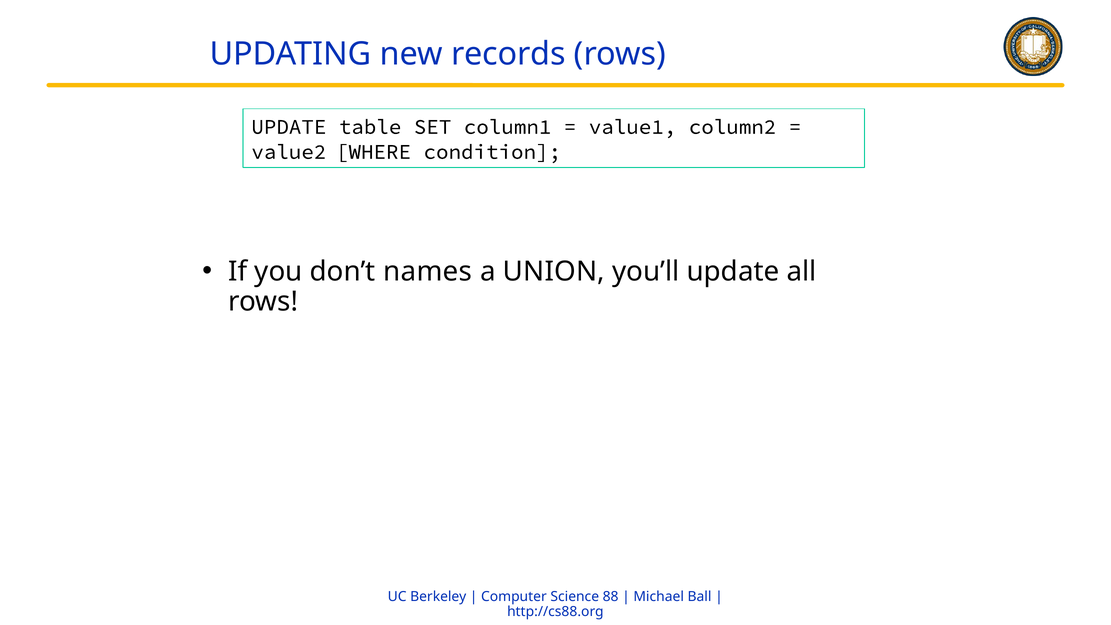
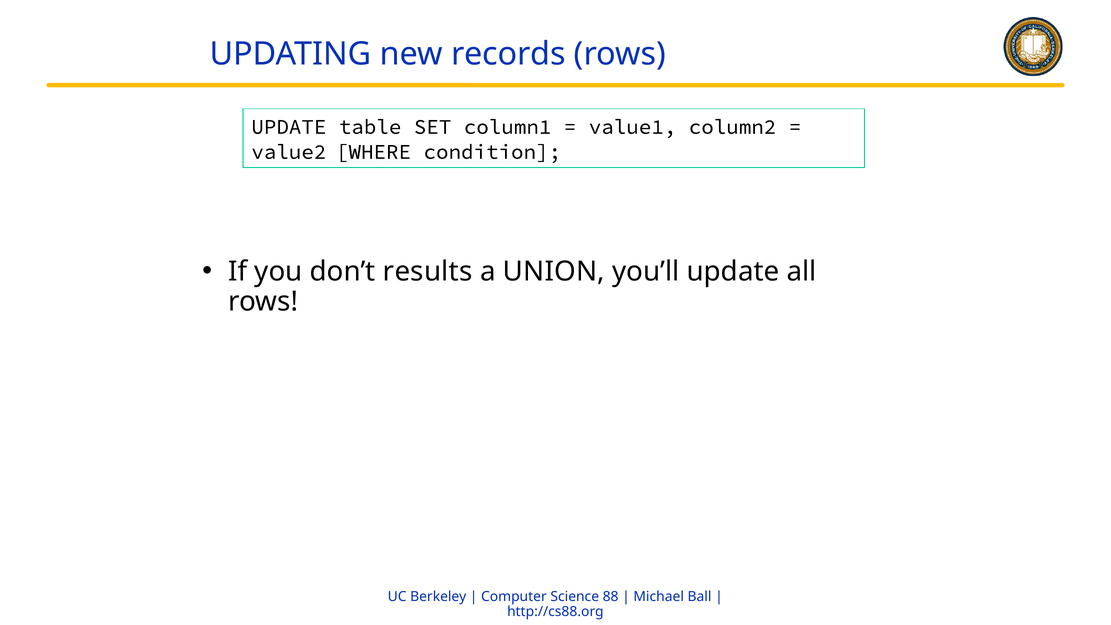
names: names -> results
